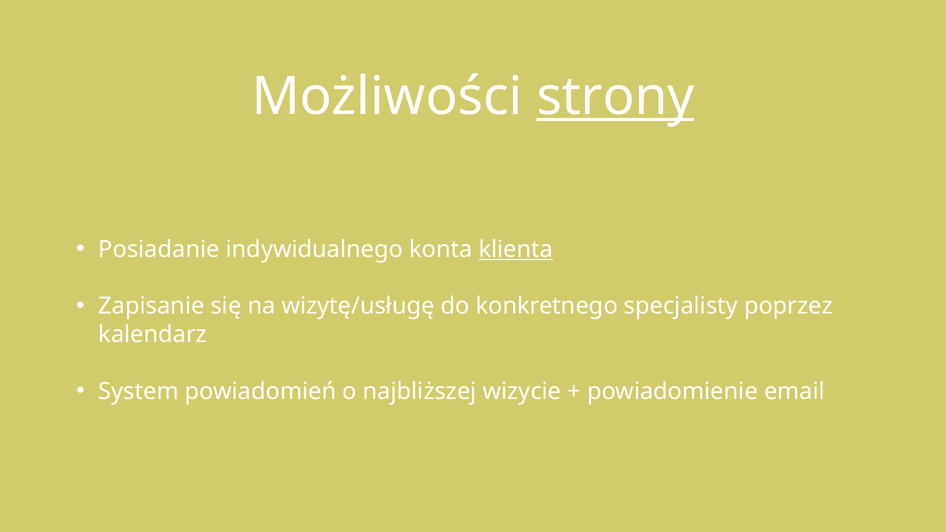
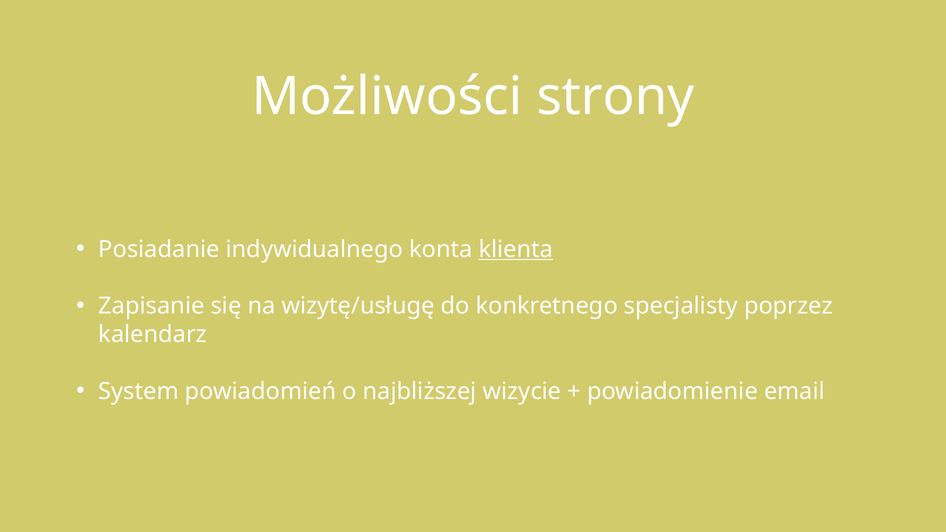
strony underline: present -> none
